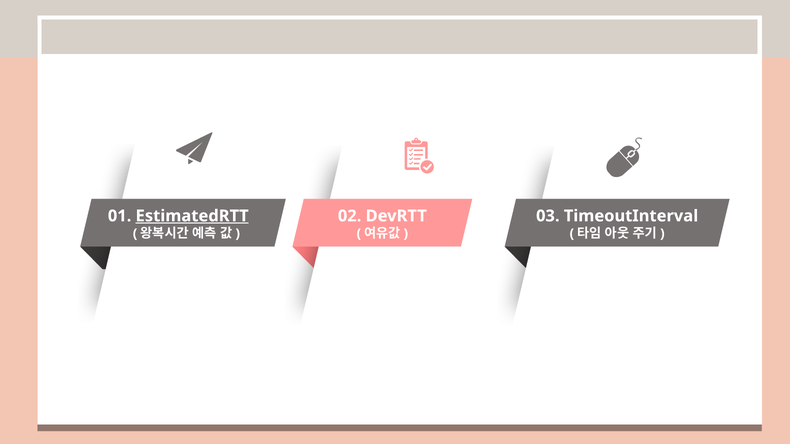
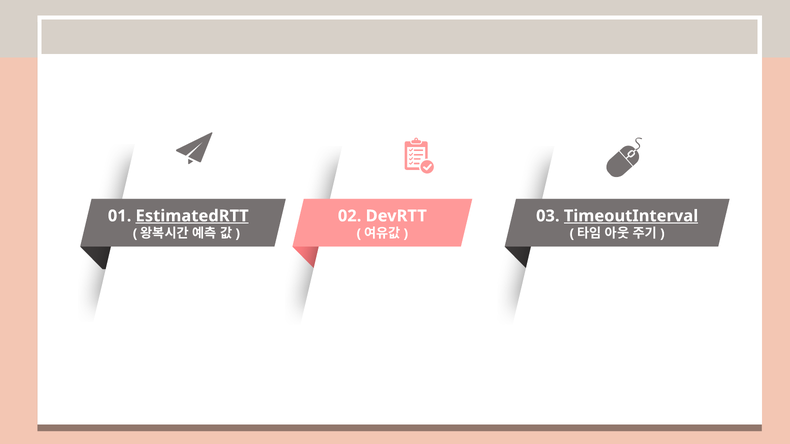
TimeoutInterval underline: none -> present
